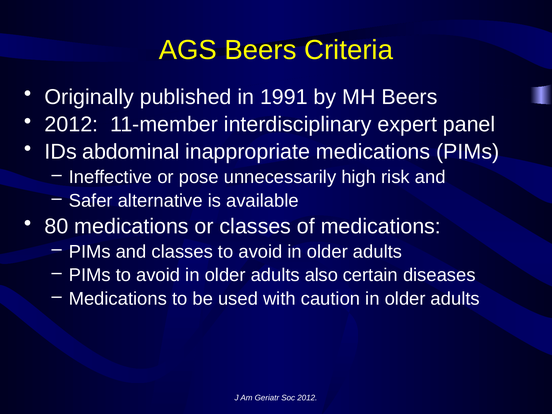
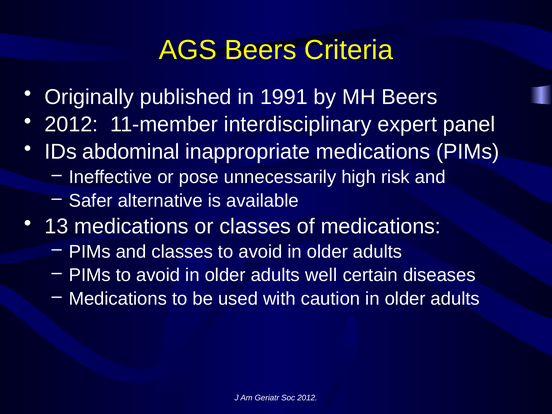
80: 80 -> 13
also: also -> well
